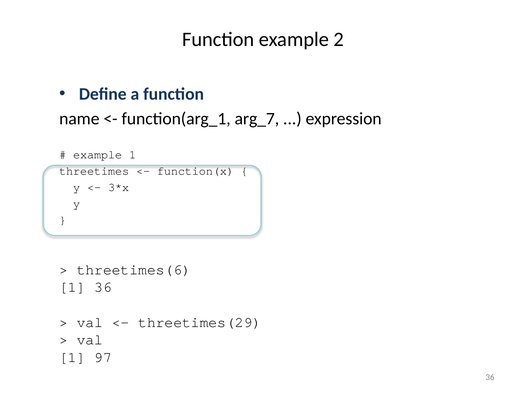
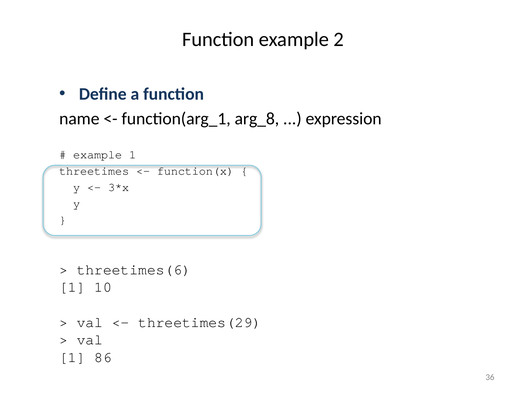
arg_7: arg_7 -> arg_8
1 36: 36 -> 10
97: 97 -> 86
